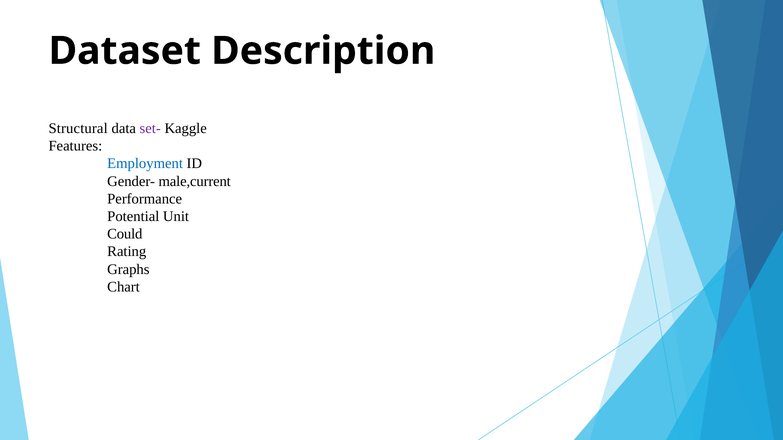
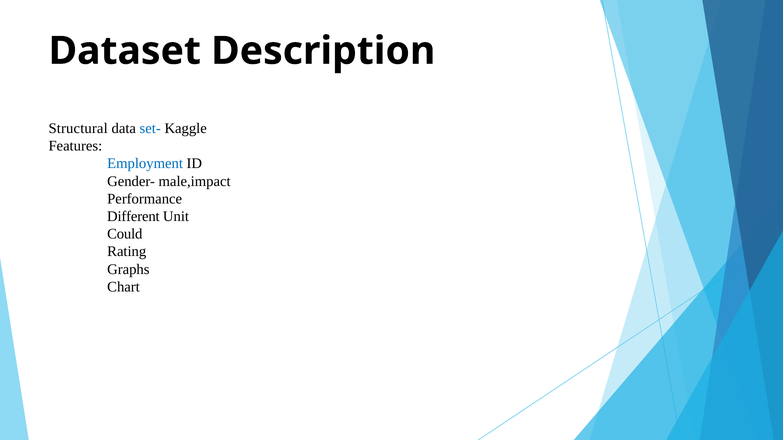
set- colour: purple -> blue
male,current: male,current -> male,impact
Potential: Potential -> Different
